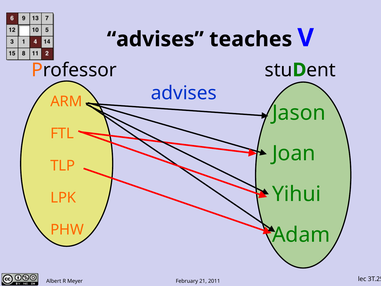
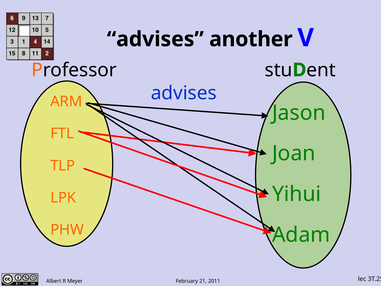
teaches: teaches -> another
